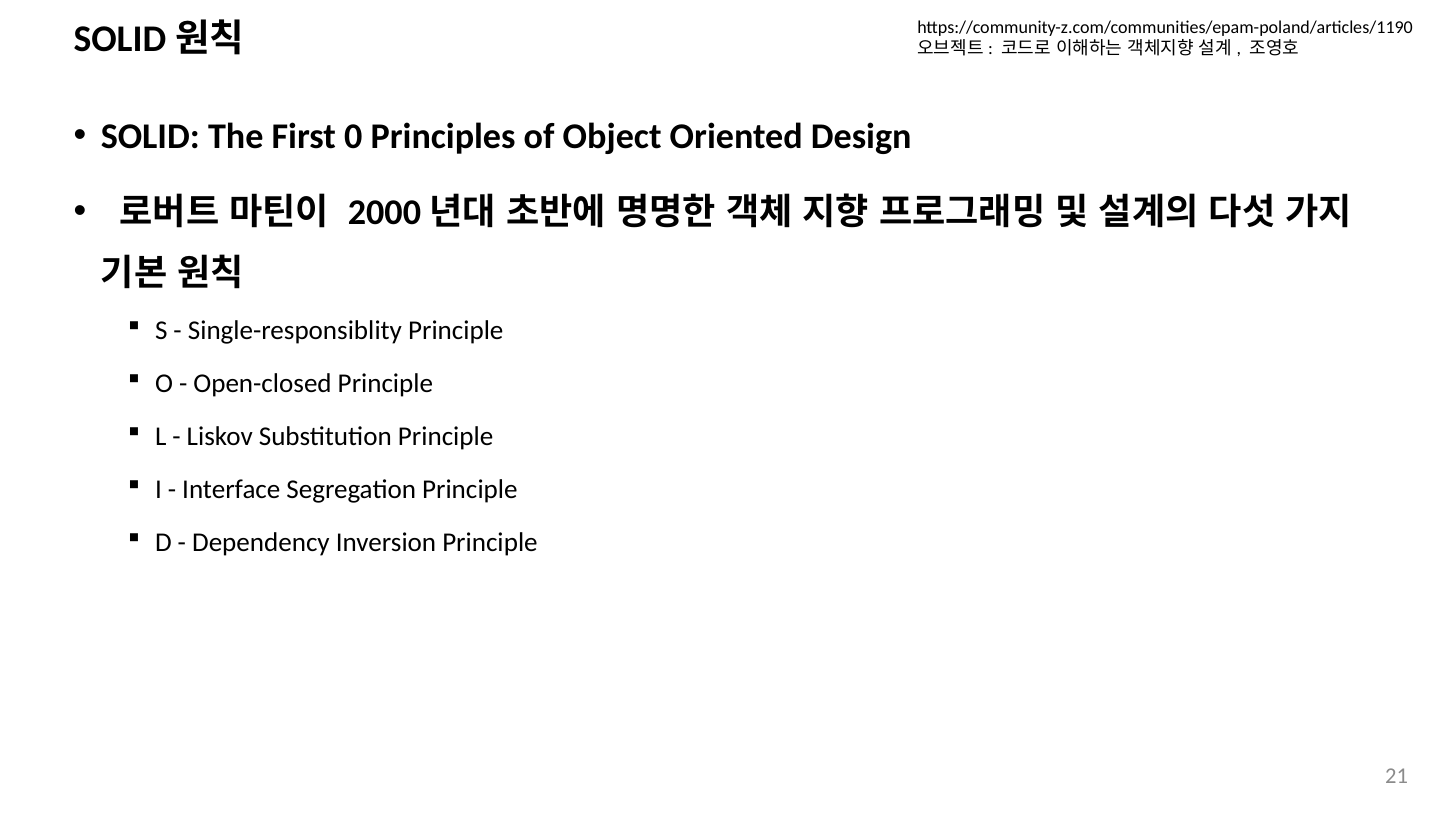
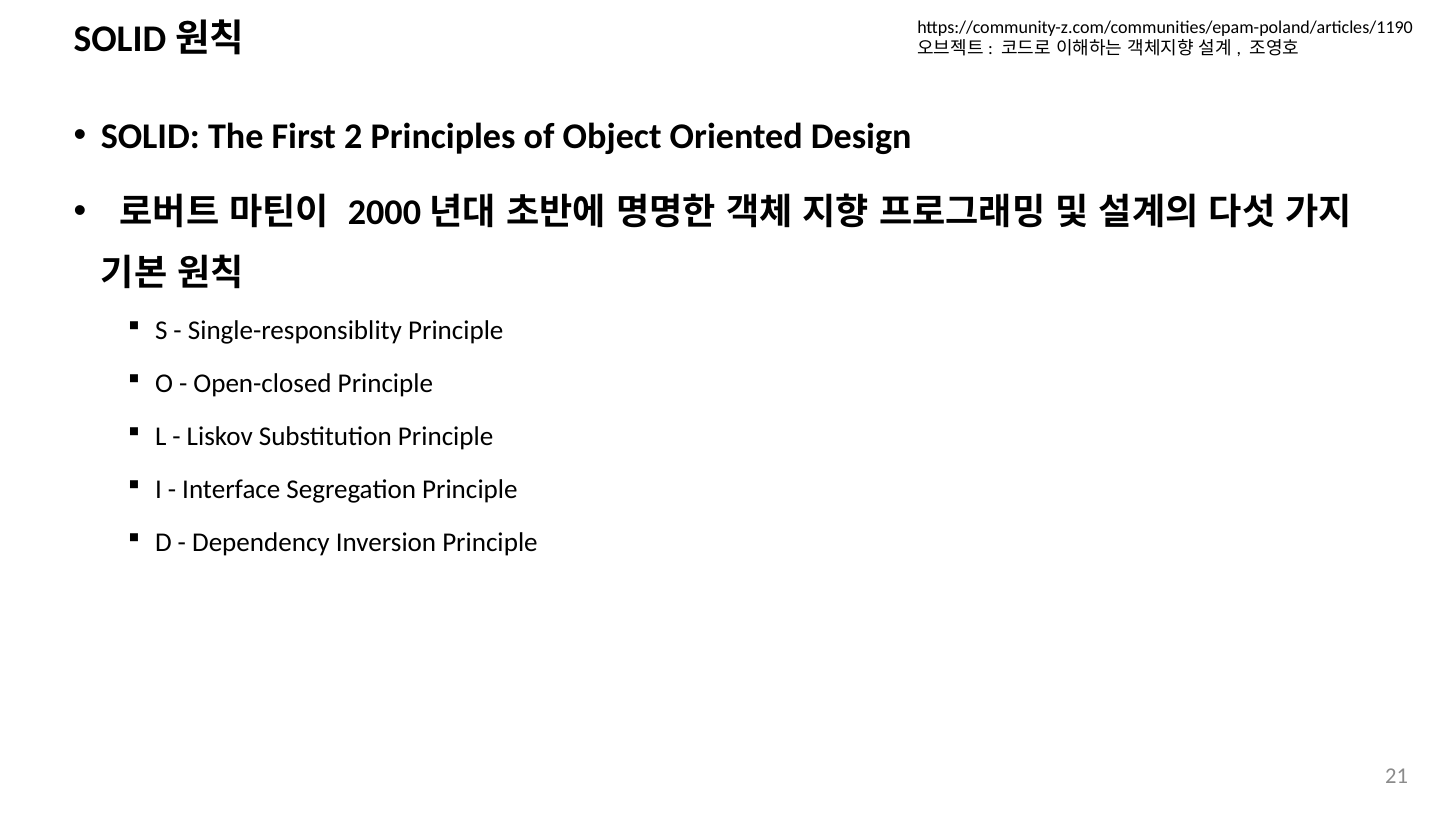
0: 0 -> 2
